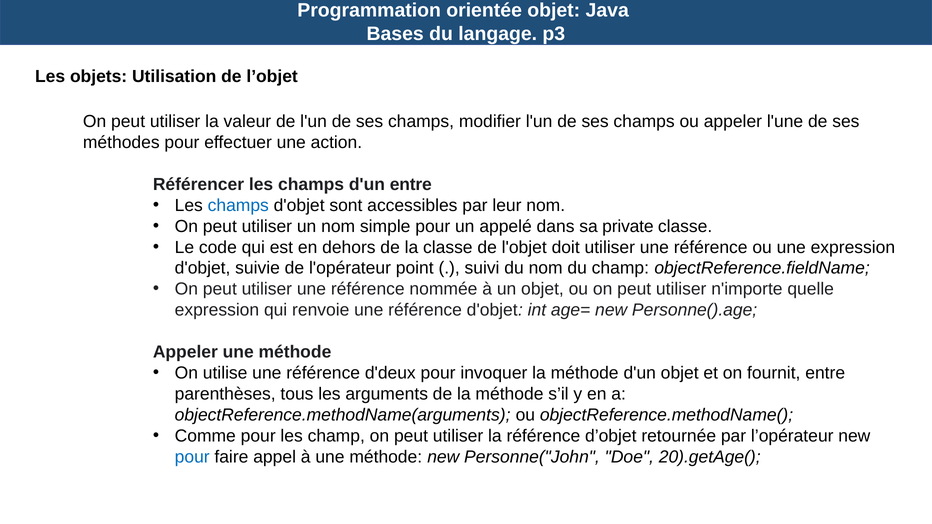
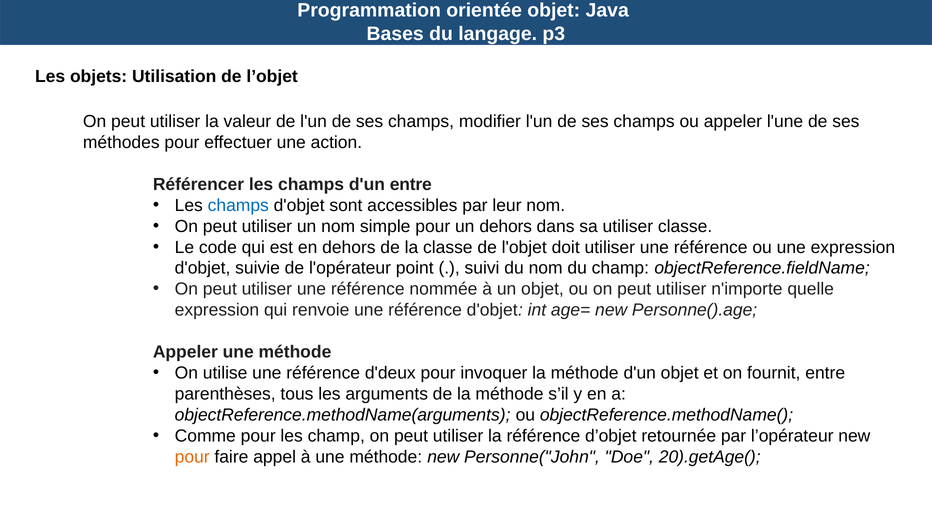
un appelé: appelé -> dehors
sa private: private -> utiliser
pour at (192, 457) colour: blue -> orange
